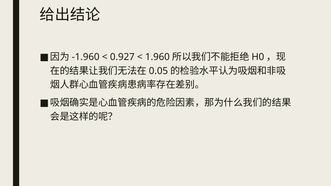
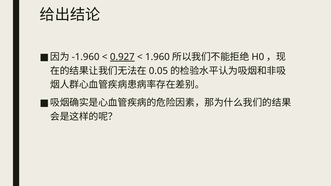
0.927 underline: none -> present
